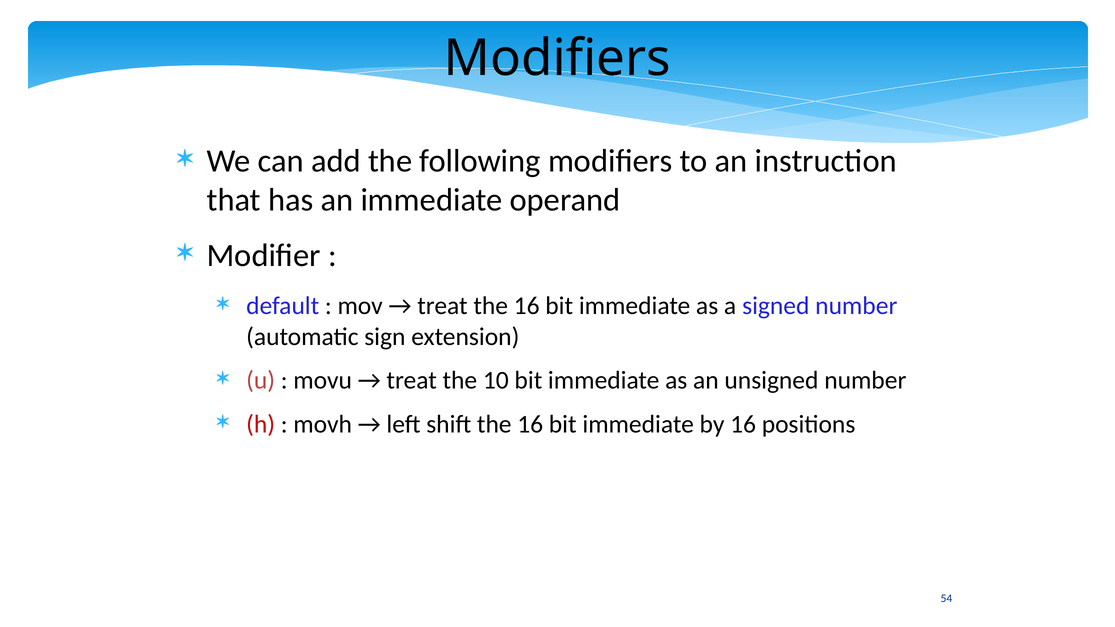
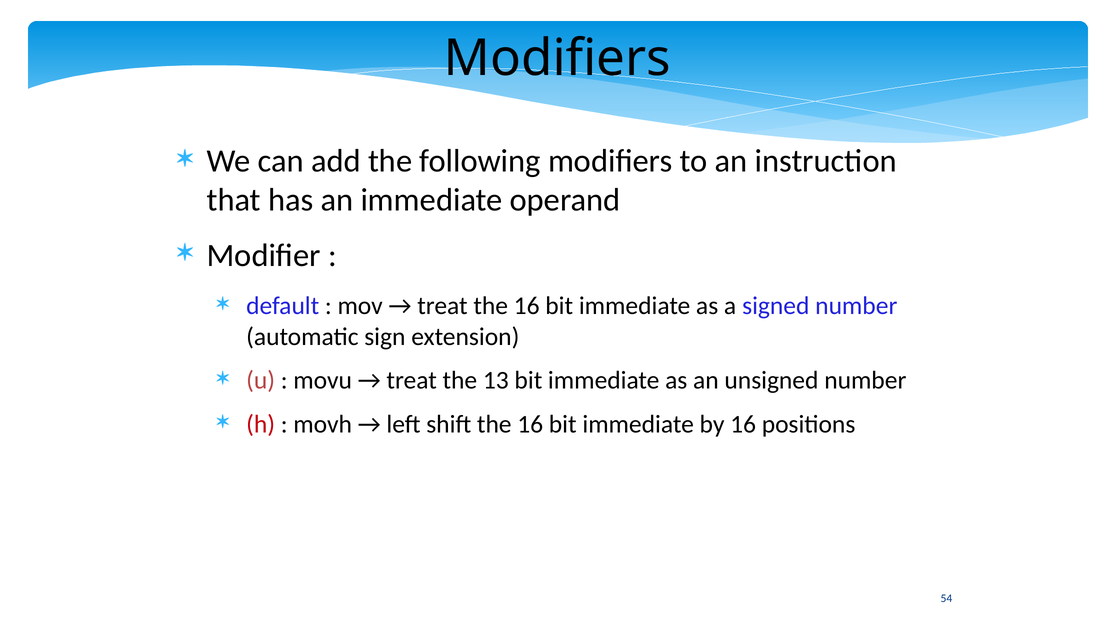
10: 10 -> 13
